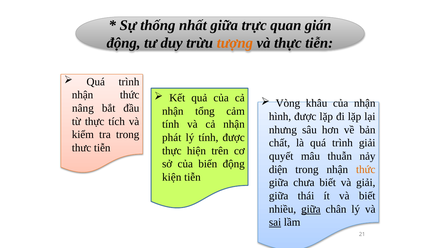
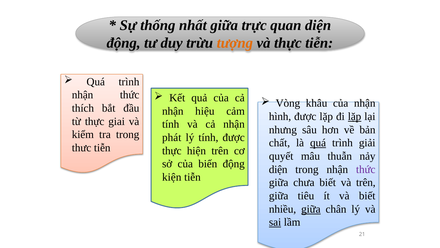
quan gián: gián -> diện
nâng: nâng -> thích
tổng: tổng -> hiệu
lặp at (355, 116) underline: none -> present
tích: tích -> giai
quá at (318, 143) underline: none -> present
thức at (366, 169) colour: orange -> purple
và giải: giải -> trên
thái: thái -> tiêu
